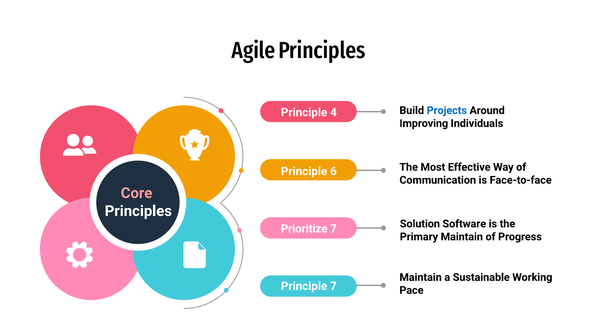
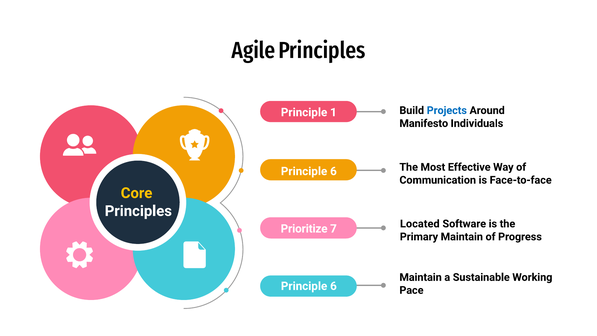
4: 4 -> 1
Improving: Improving -> Manifesto
Core colour: pink -> yellow
Solution: Solution -> Located
7 at (333, 286): 7 -> 6
